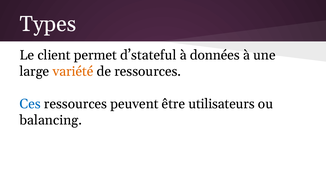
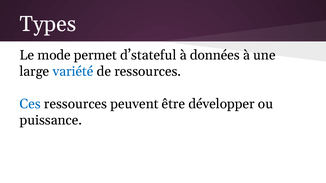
client: client -> mode
variété colour: orange -> blue
utilisateurs: utilisateurs -> développer
balancing: balancing -> puissance
